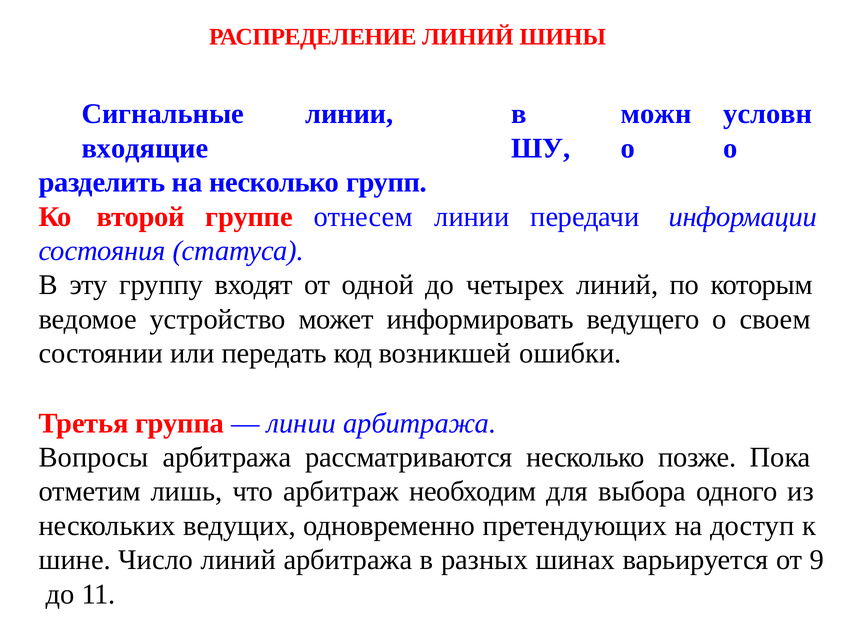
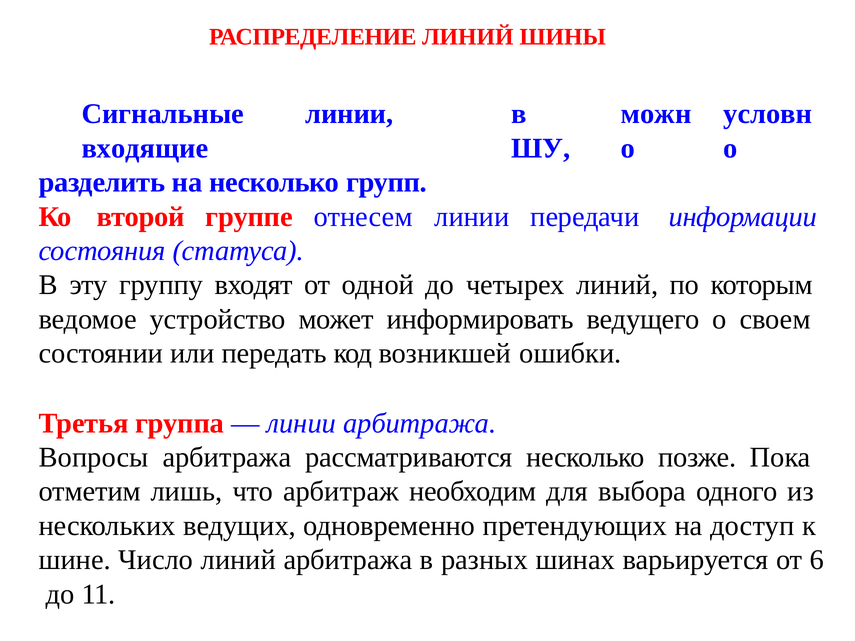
9: 9 -> 6
